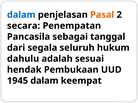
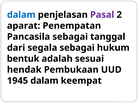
Pasal colour: orange -> purple
secara: secara -> aparat
segala seluruh: seluruh -> sebagai
dahulu: dahulu -> bentuk
